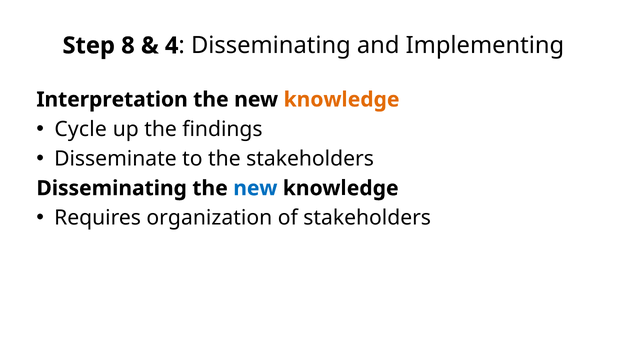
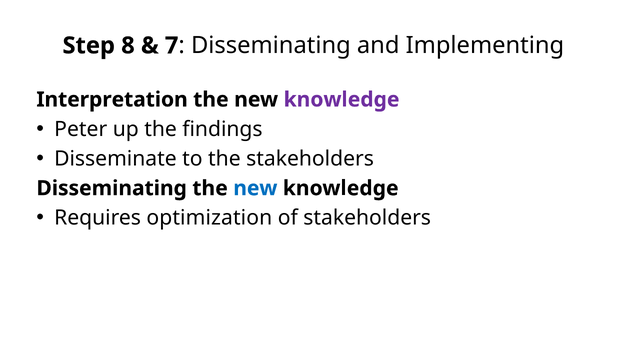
4: 4 -> 7
knowledge at (342, 100) colour: orange -> purple
Cycle: Cycle -> Peter
organization: organization -> optimization
